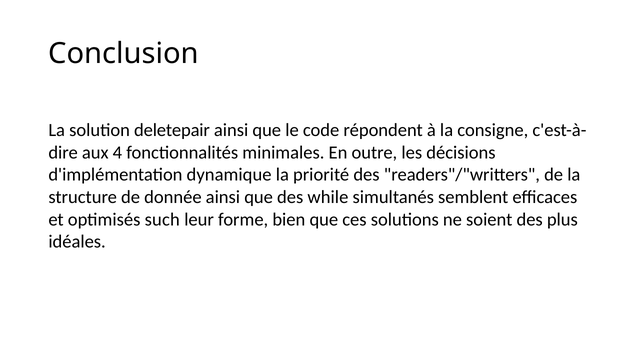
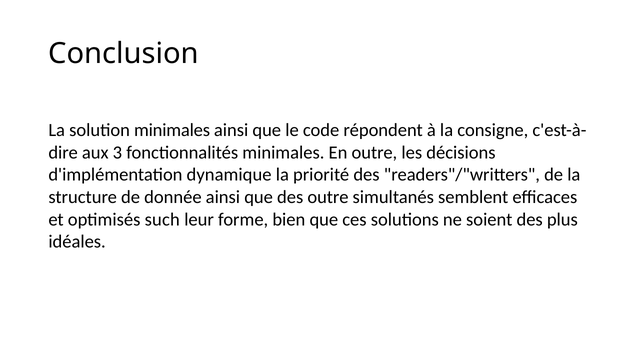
solution deletepair: deletepair -> minimales
4: 4 -> 3
des while: while -> outre
